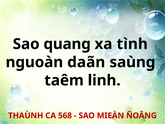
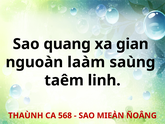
tình: tình -> gian
daãn: daãn -> laàm
